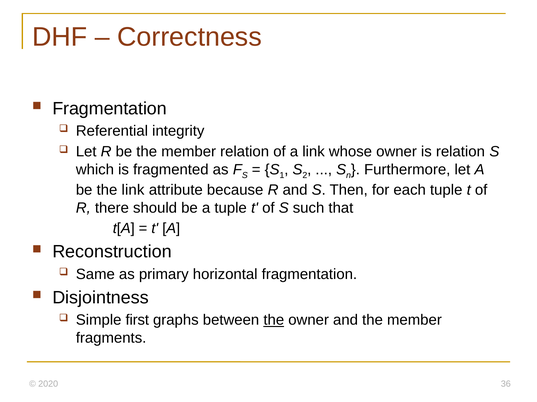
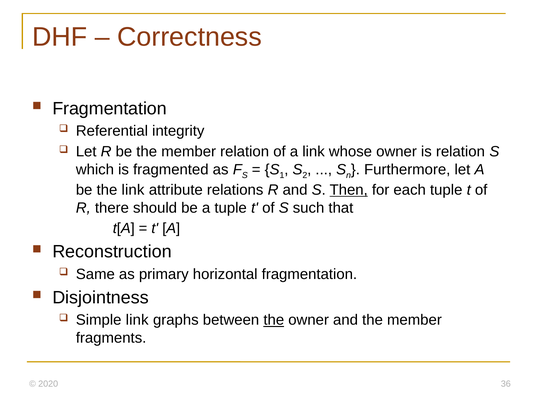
because: because -> relations
Then underline: none -> present
Simple first: first -> link
